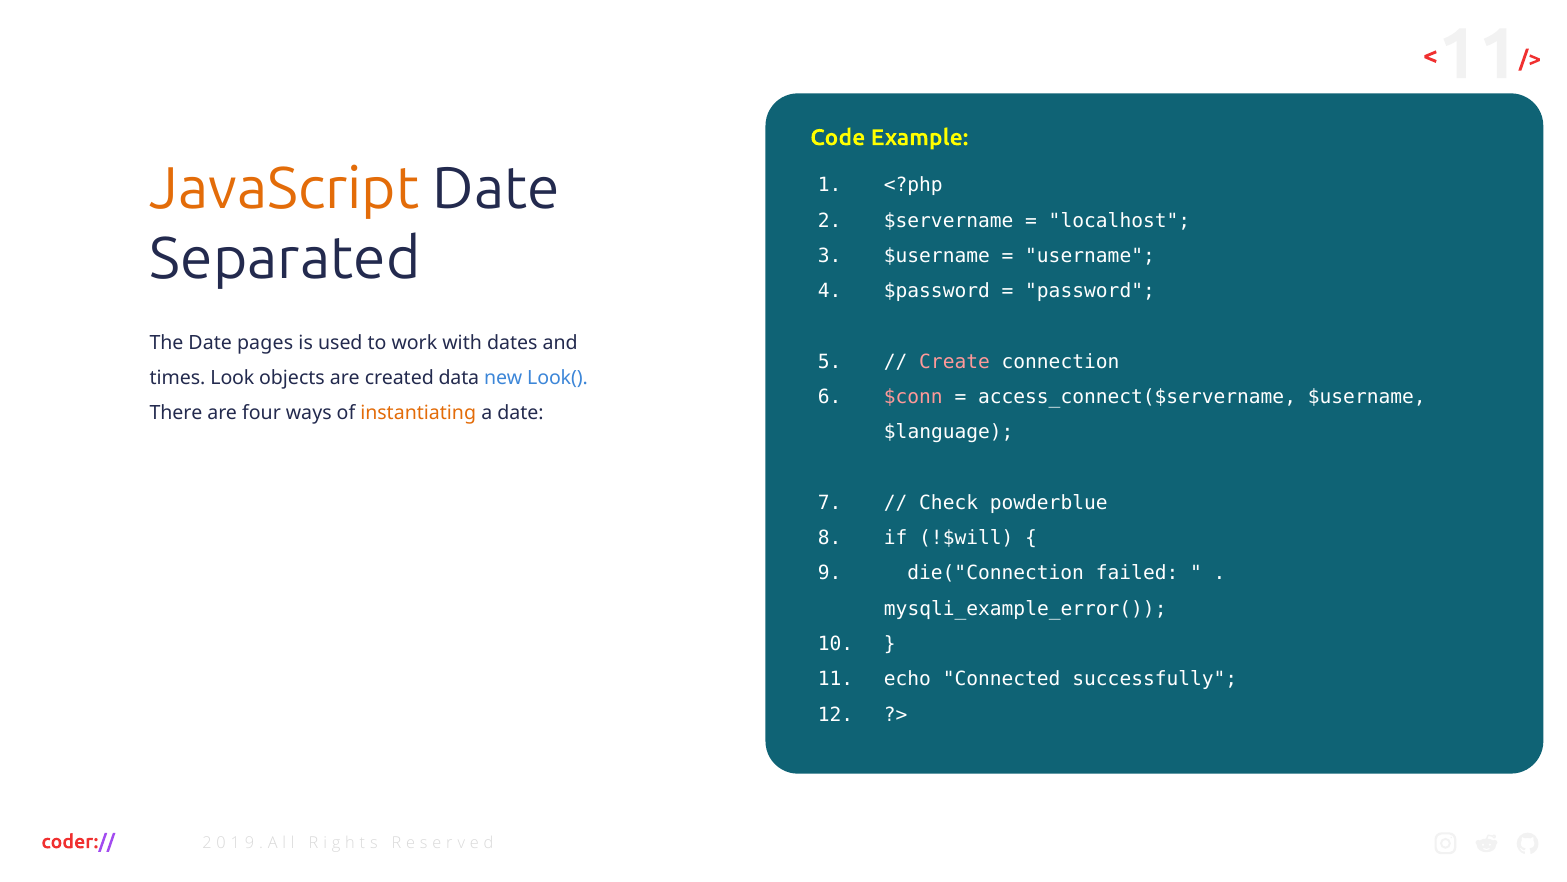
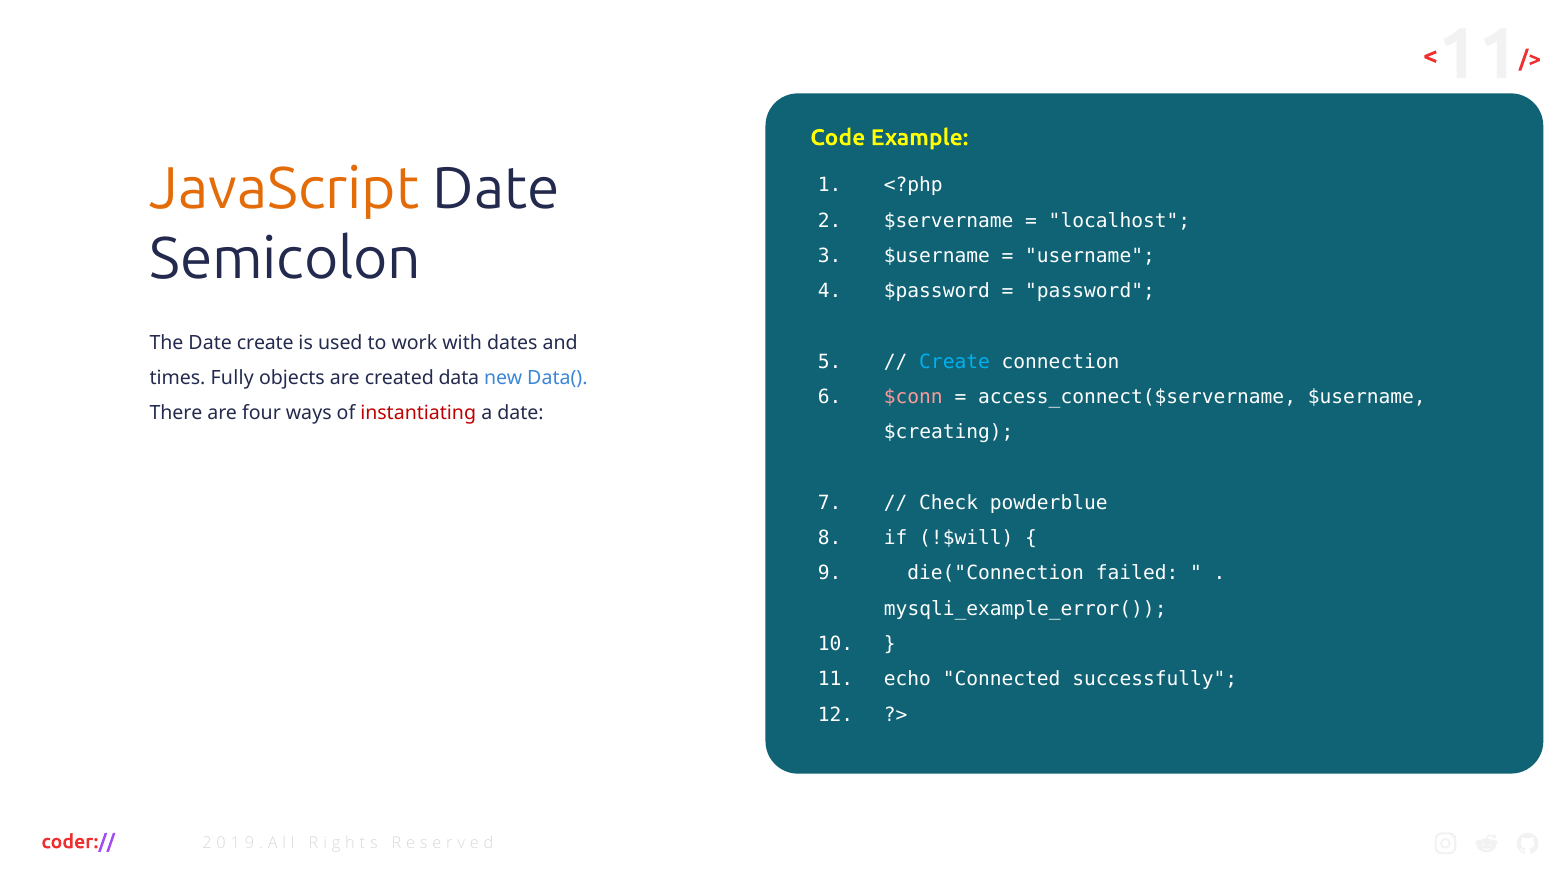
Separated: Separated -> Semicolon
Date pages: pages -> create
Create at (955, 362) colour: pink -> light blue
Look: Look -> Fully
Look(: Look( -> Data(
instantiating colour: orange -> red
$language: $language -> $creating
